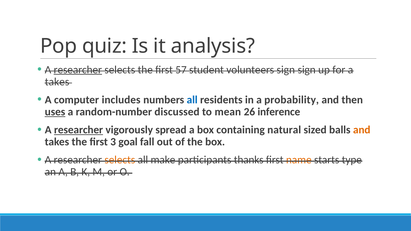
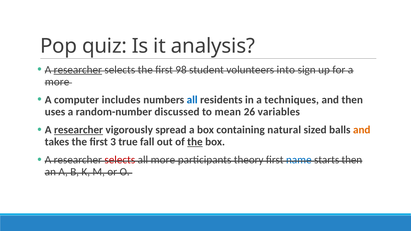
57: 57 -> 98
volunteers sign: sign -> into
takes at (57, 82): takes -> more
probability: probability -> techniques
uses underline: present -> none
inference: inference -> variables
goal: goal -> true
the at (195, 142) underline: none -> present
selects at (120, 160) colour: orange -> red
all make: make -> more
thanks: thanks -> theory
name colour: orange -> blue
starts type: type -> then
